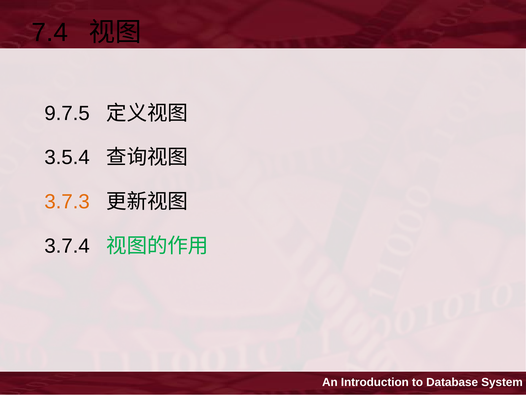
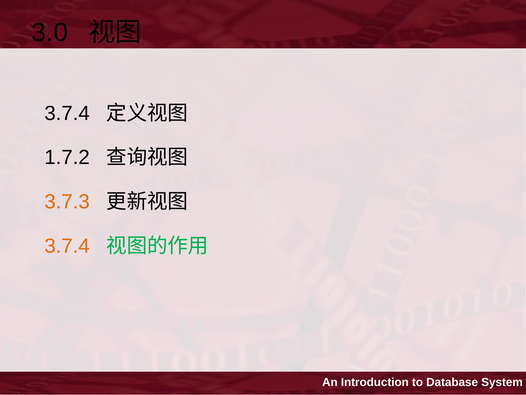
7.4: 7.4 -> 3.0
9.7.5 at (67, 113): 9.7.5 -> 3.7.4
3.5.4: 3.5.4 -> 1.7.2
3.7.4 at (67, 246) colour: black -> orange
